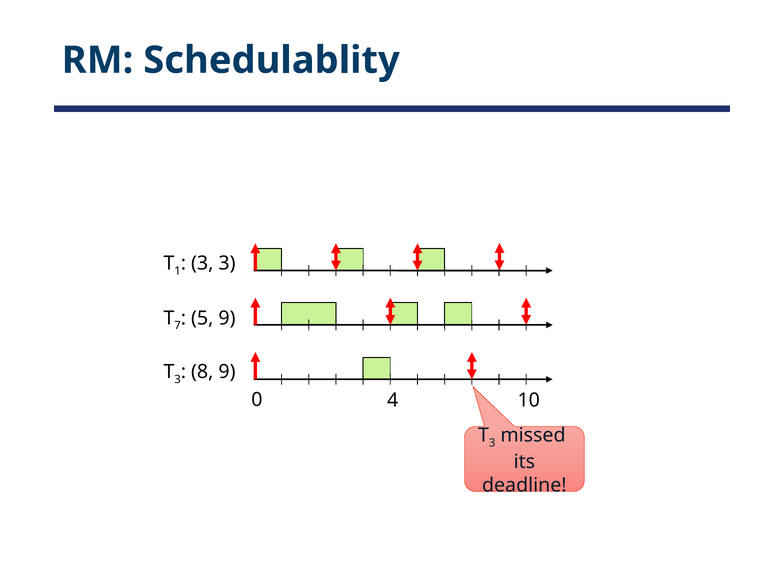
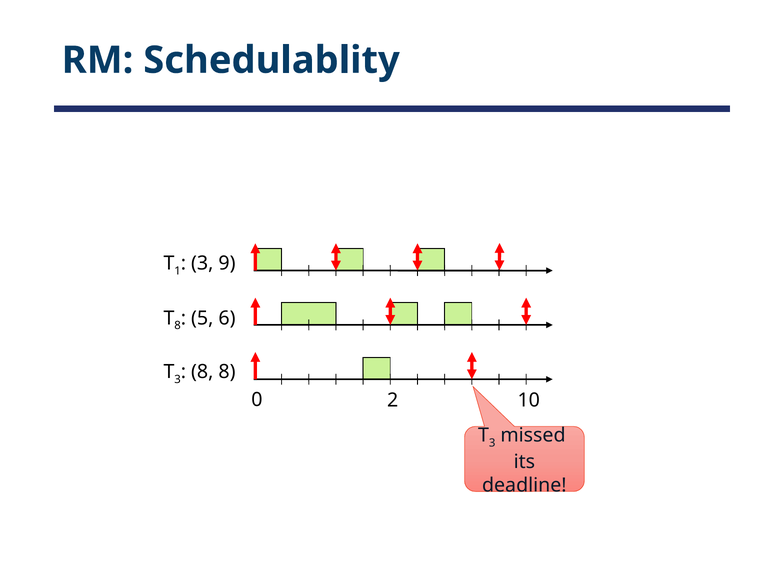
3 3: 3 -> 9
7 at (178, 326): 7 -> 8
5 9: 9 -> 6
8 9: 9 -> 8
4: 4 -> 2
